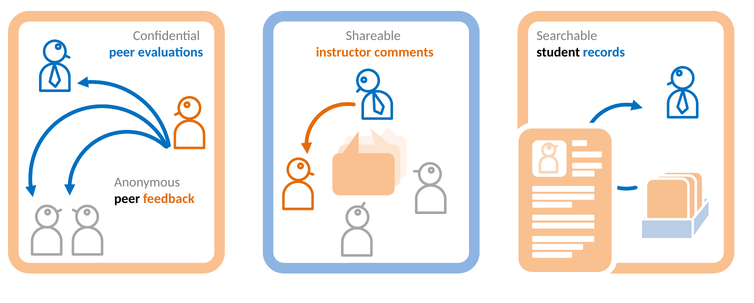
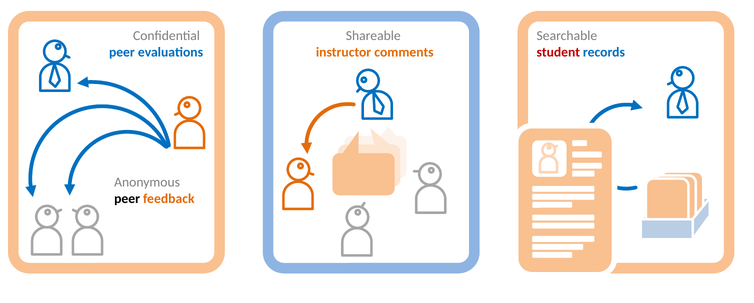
student colour: black -> red
